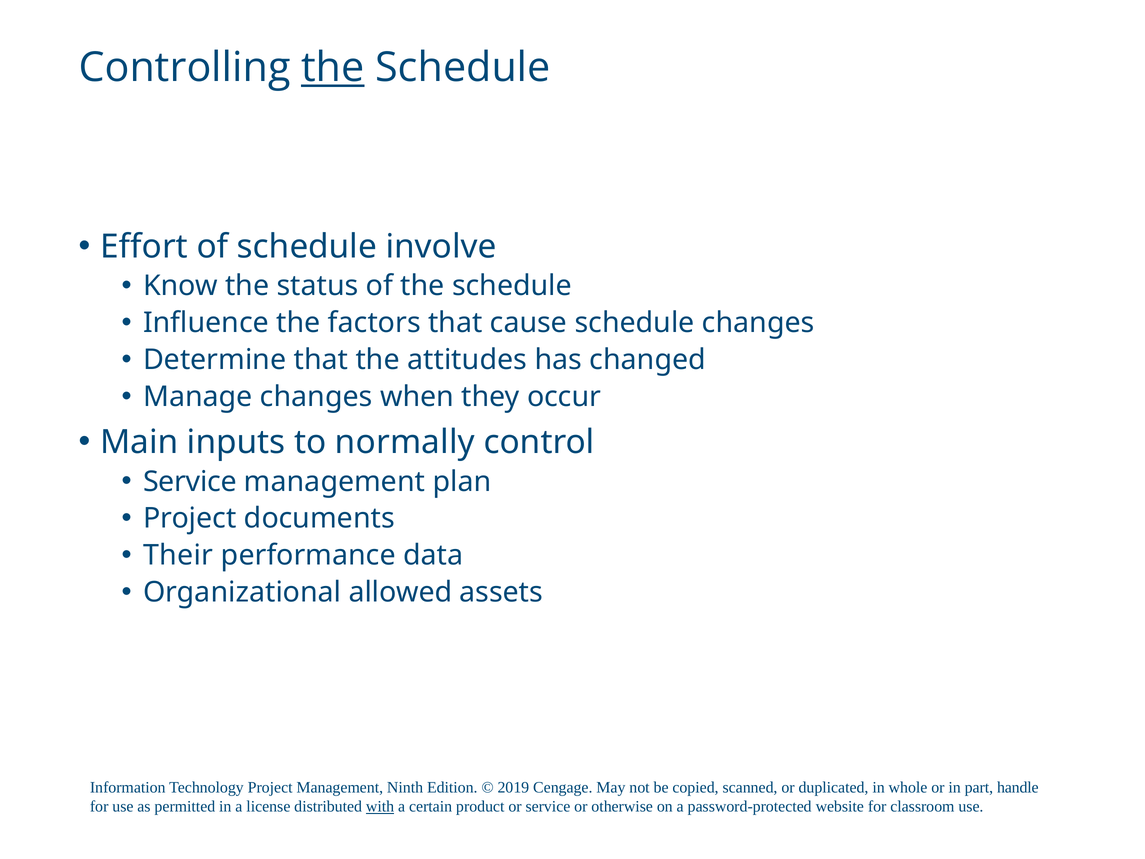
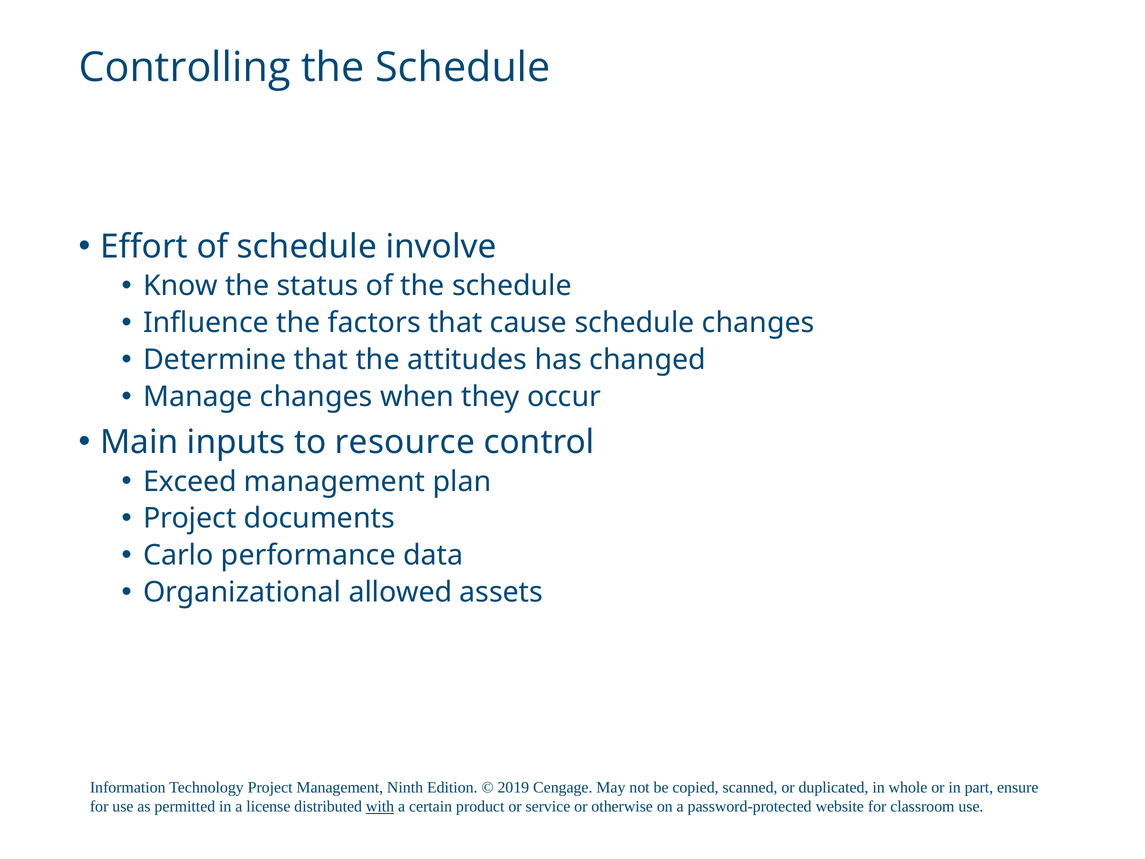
the at (333, 68) underline: present -> none
normally: normally -> resource
Service at (190, 481): Service -> Exceed
Their: Their -> Carlo
handle: handle -> ensure
